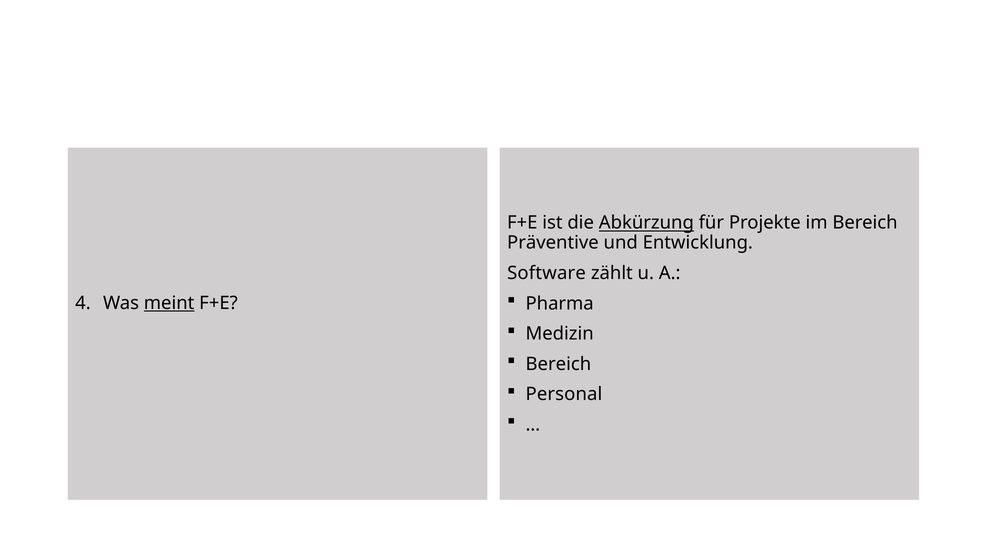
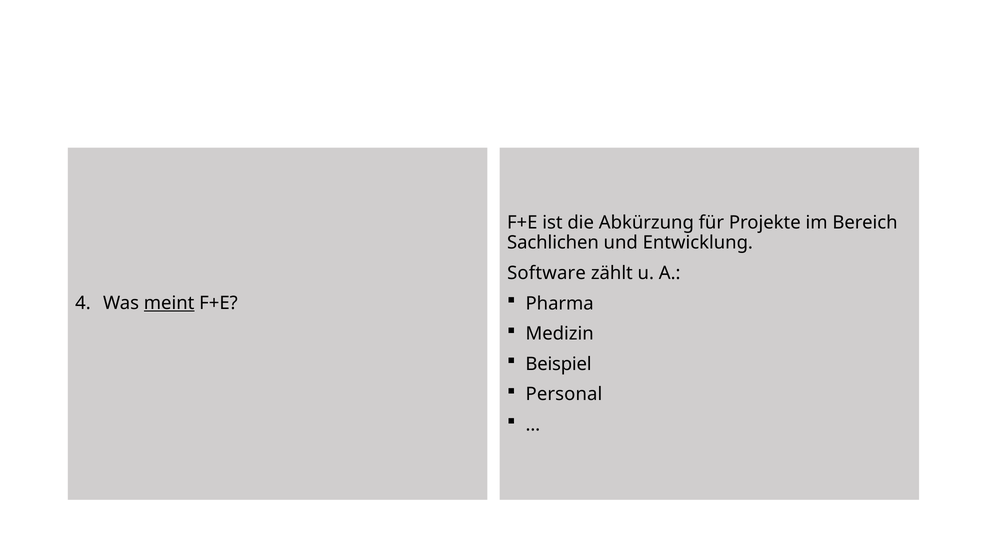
Abkürzung underline: present -> none
Präventive: Präventive -> Sachlichen
Bereich at (558, 364): Bereich -> Beispiel
